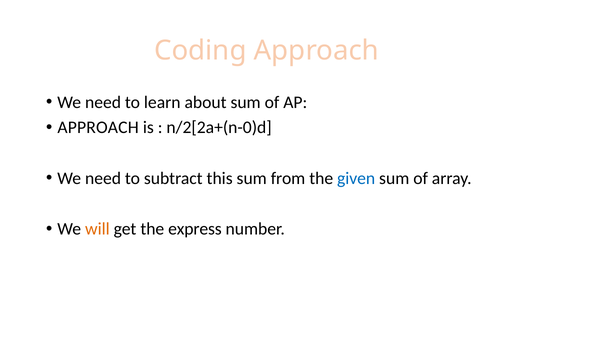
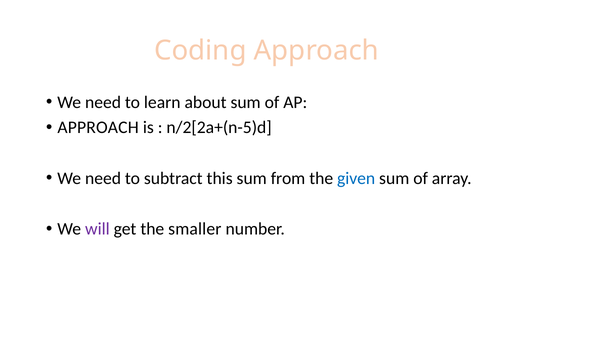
n/2[2a+(n-0)d: n/2[2a+(n-0)d -> n/2[2a+(n-5)d
will colour: orange -> purple
express: express -> smaller
